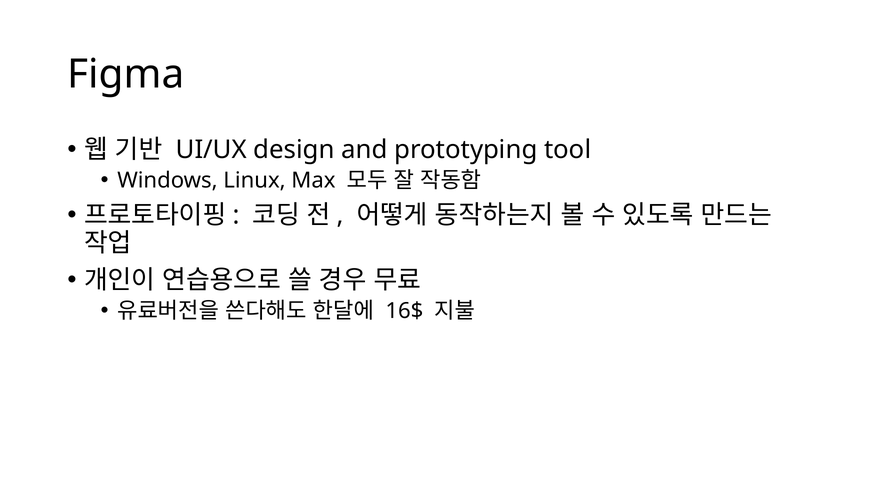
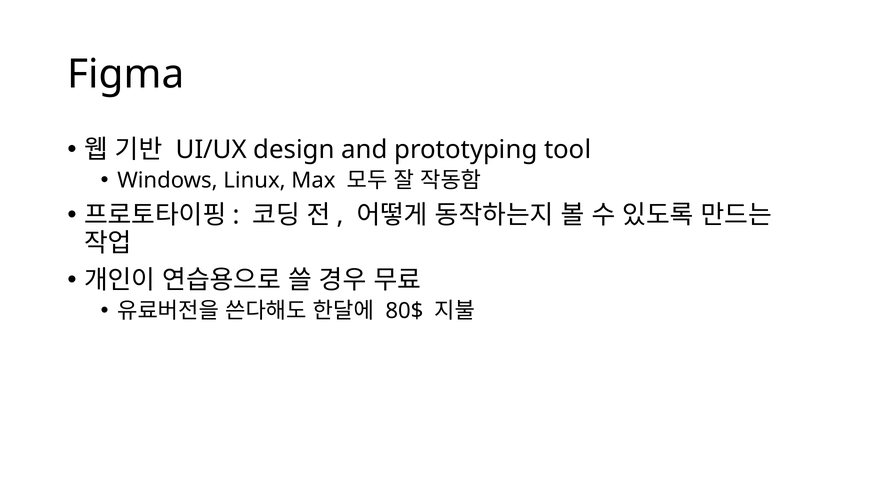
16$: 16$ -> 80$
